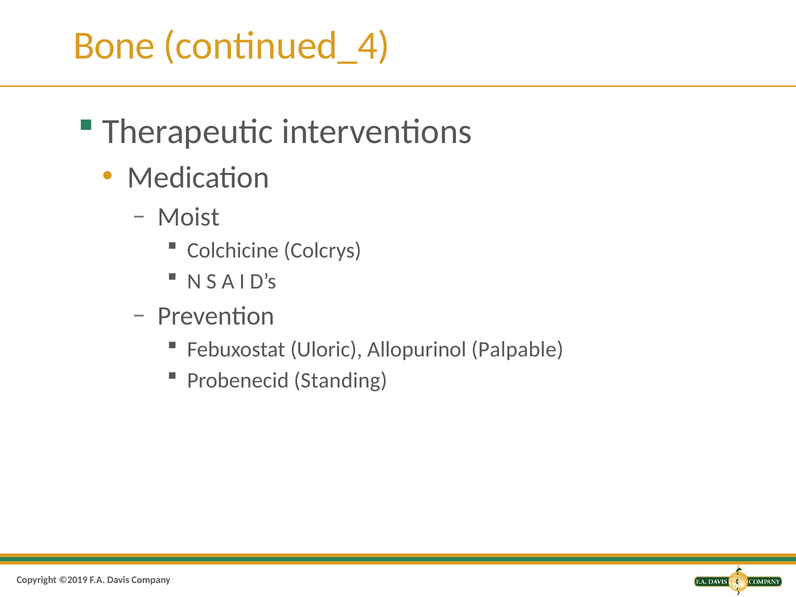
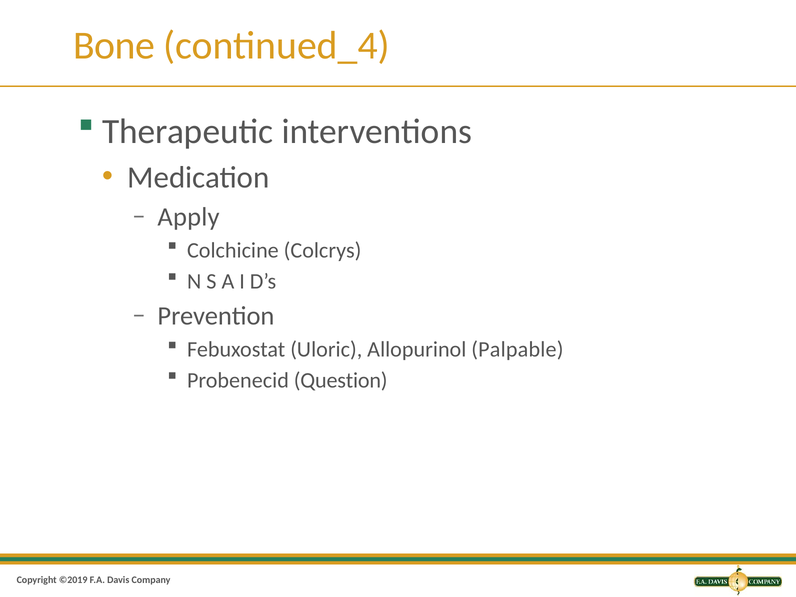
Moist: Moist -> Apply
Standing: Standing -> Question
